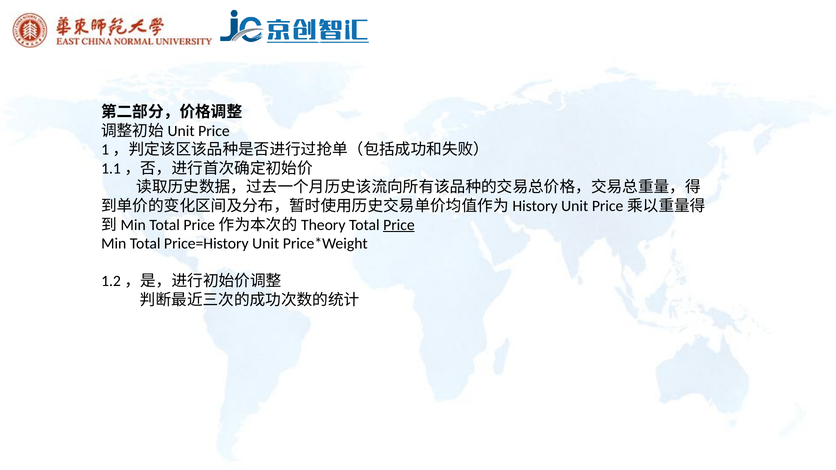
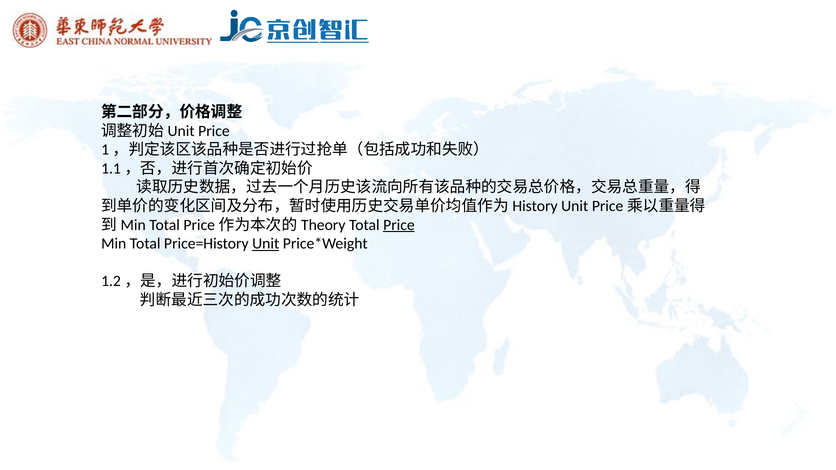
Unit at (266, 244) underline: none -> present
